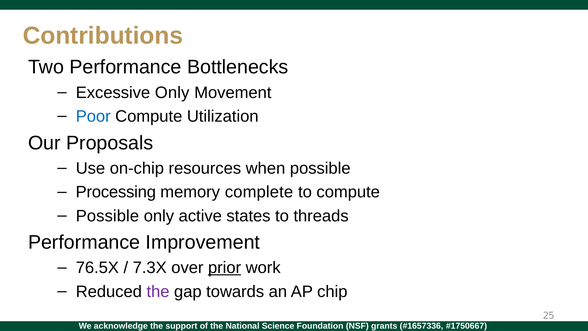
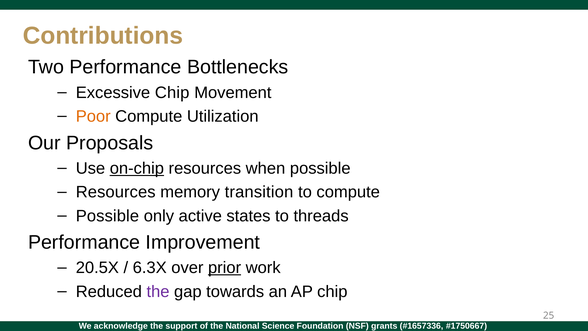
Excessive Only: Only -> Chip
Poor colour: blue -> orange
on-chip underline: none -> present
Processing at (116, 192): Processing -> Resources
complete: complete -> transition
76.5X: 76.5X -> 20.5X
7.3X: 7.3X -> 6.3X
